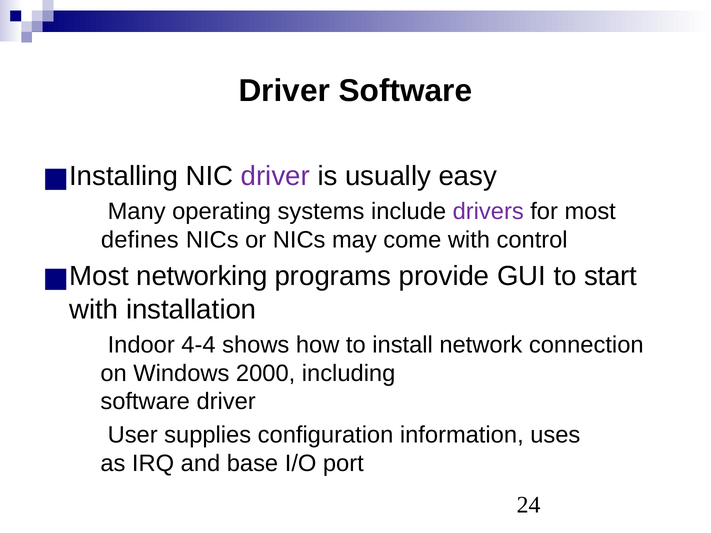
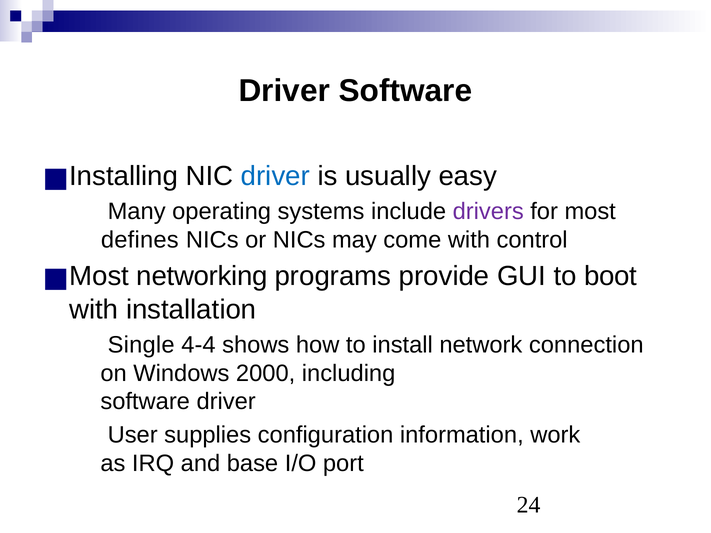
driver at (275, 176) colour: purple -> blue
start: start -> boot
Indoor: Indoor -> Single
uses: uses -> work
